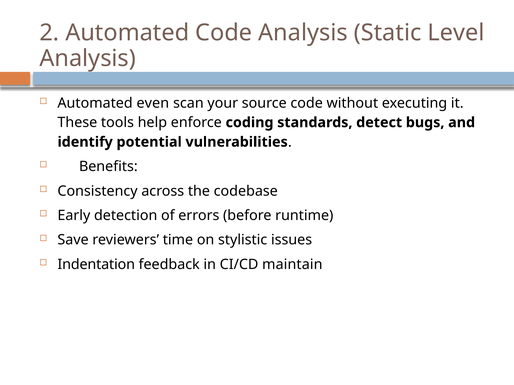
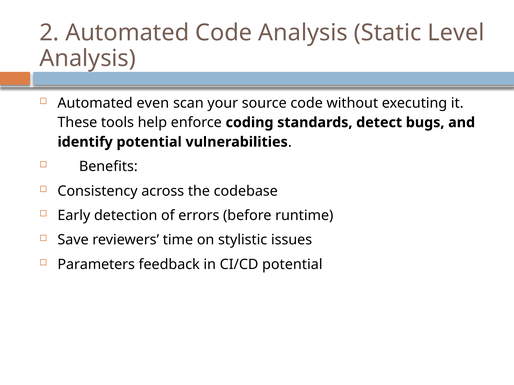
Indentation: Indentation -> Parameters
CI/CD maintain: maintain -> potential
